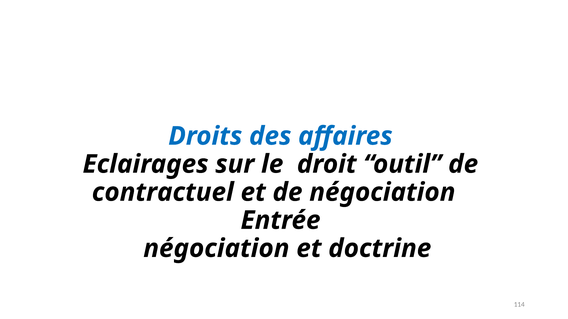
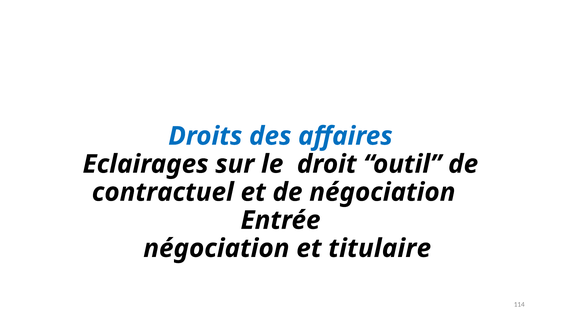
doctrine: doctrine -> titulaire
